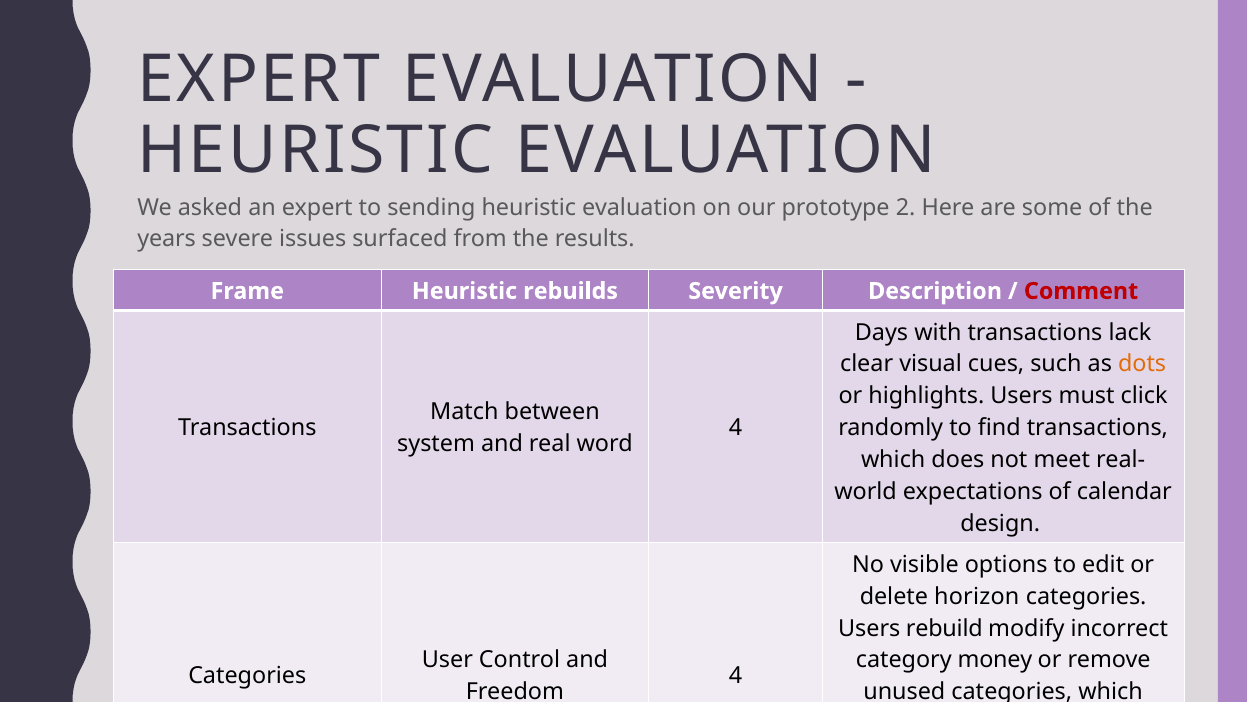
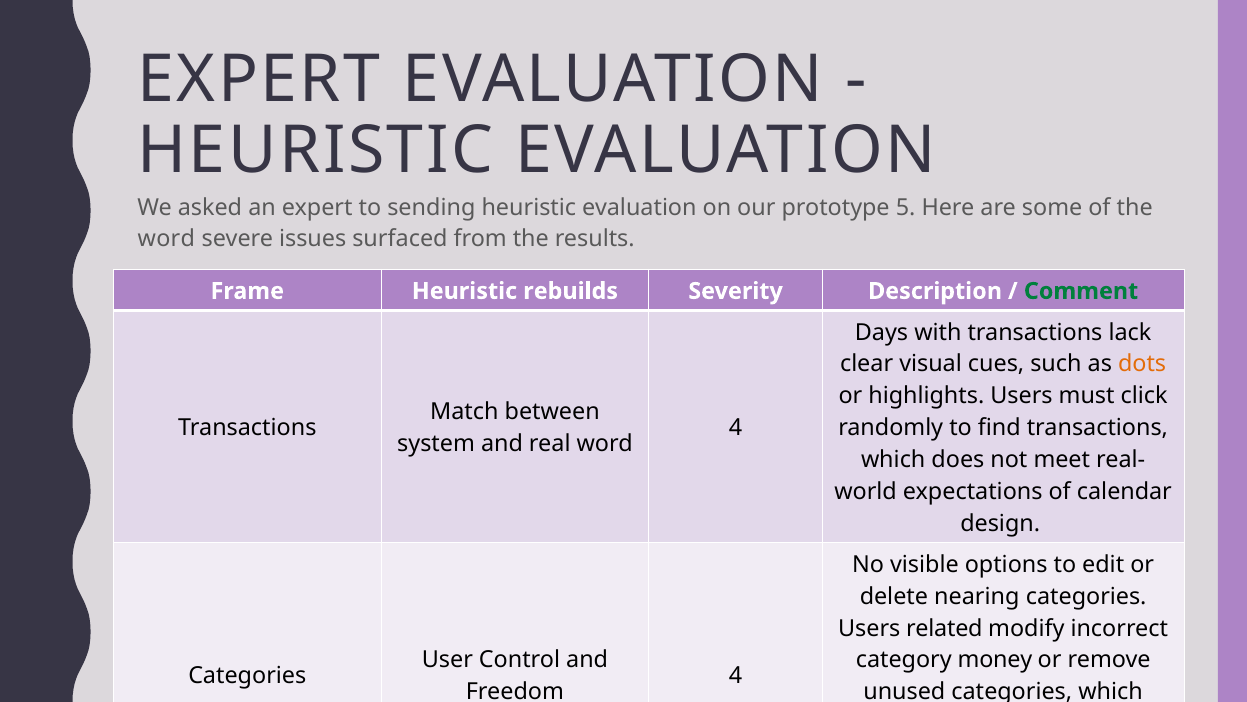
2: 2 -> 5
years at (167, 239): years -> word
Comment colour: red -> green
horizon: horizon -> nearing
rebuild: rebuild -> related
